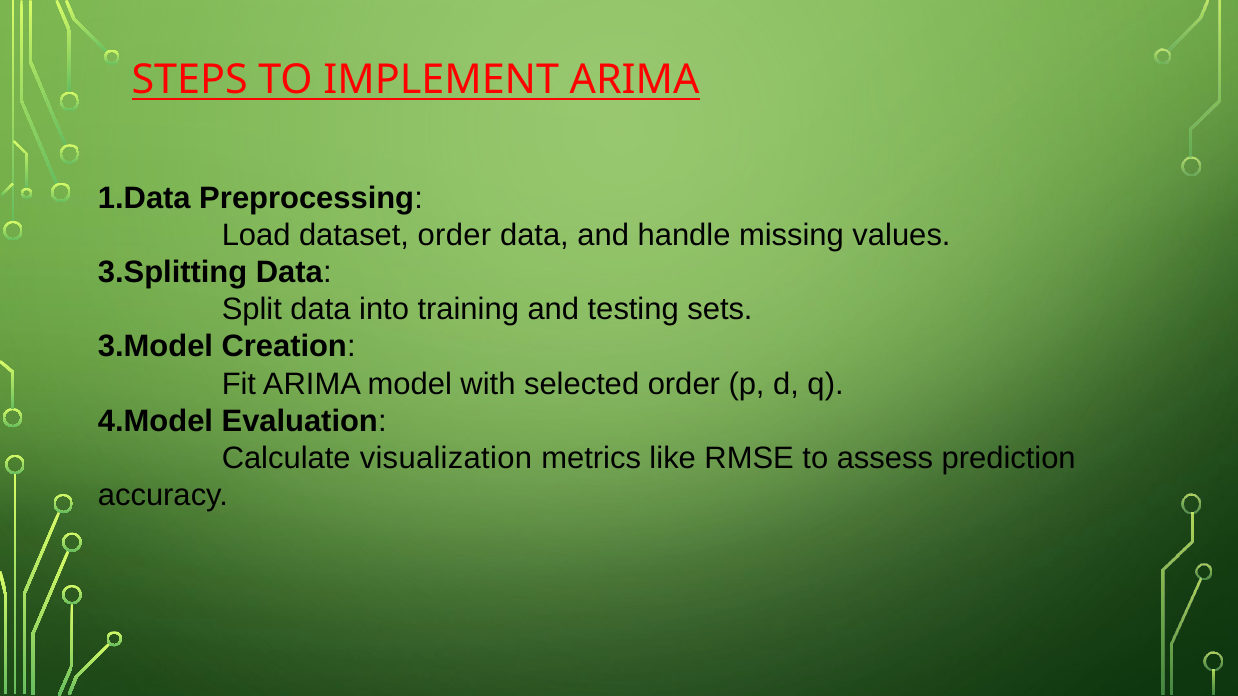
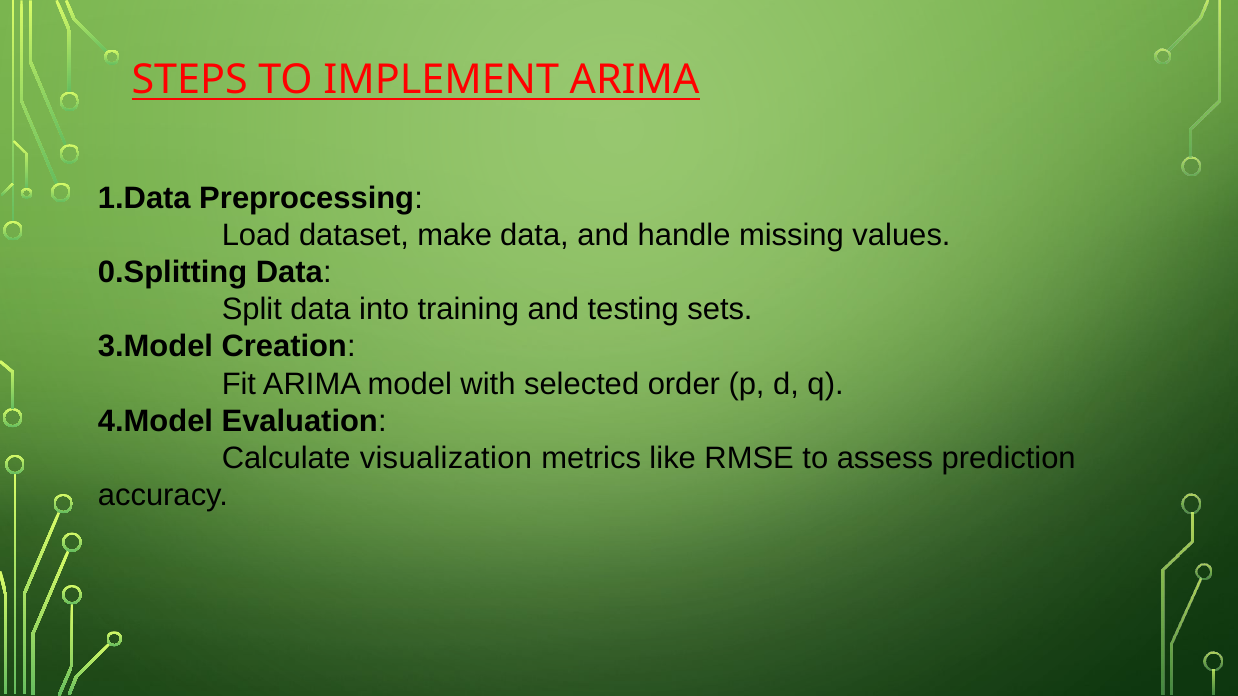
dataset order: order -> make
3.Splitting: 3.Splitting -> 0.Splitting
